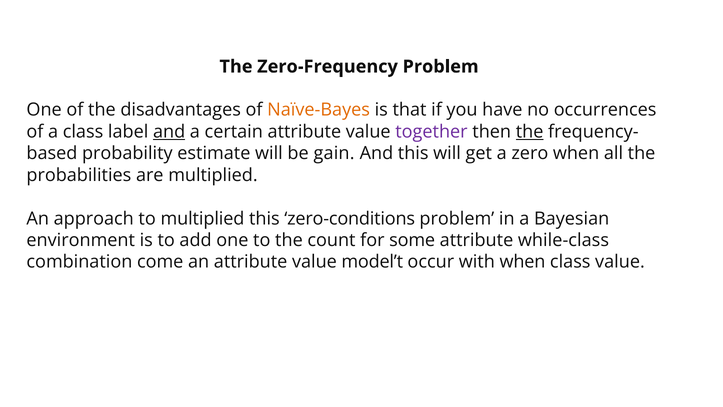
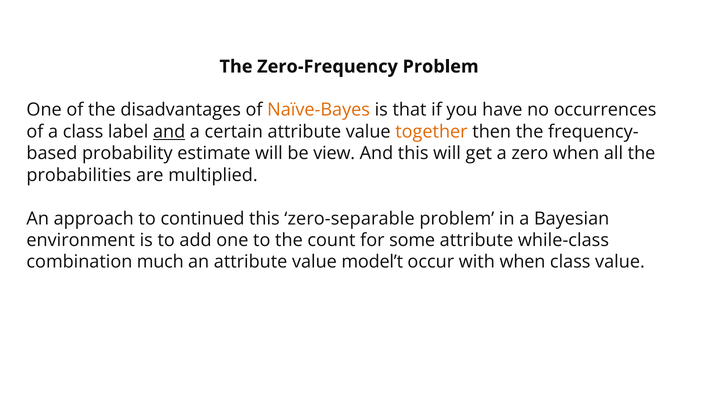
together colour: purple -> orange
the at (530, 132) underline: present -> none
gain: gain -> view
to multiplied: multiplied -> continued
zero-conditions: zero-conditions -> zero-separable
come: come -> much
